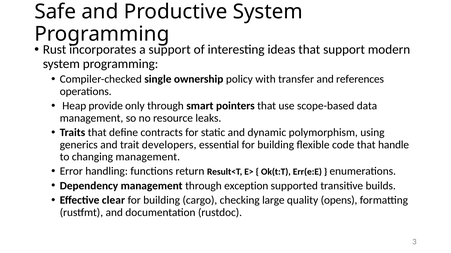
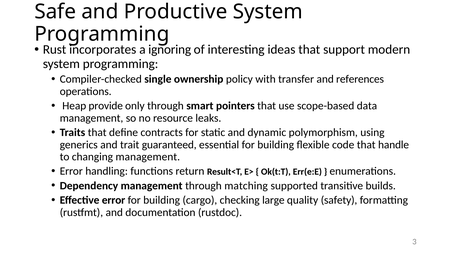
support at (170, 50): support -> ignoring
developers: developers -> guaranteed
exception: exception -> matching
Effective clear: clear -> error
opens: opens -> safety
